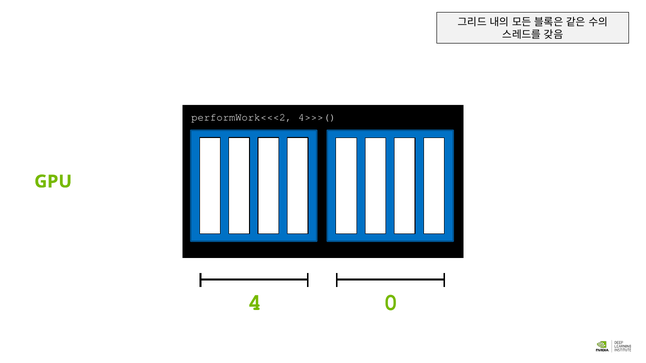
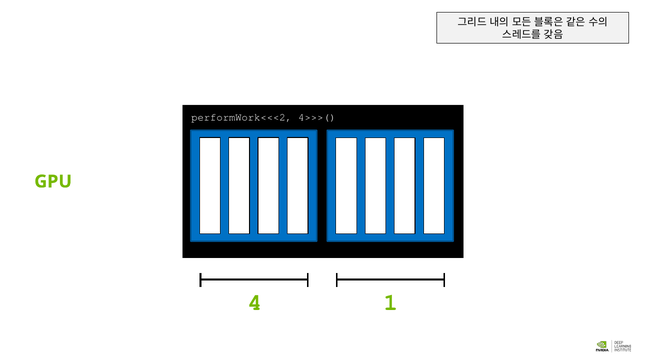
0: 0 -> 1
